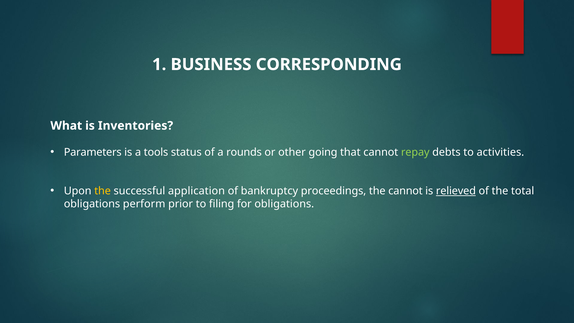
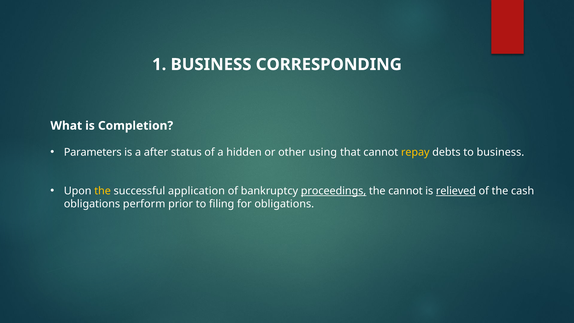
Inventories: Inventories -> Completion
tools: tools -> after
rounds: rounds -> hidden
going: going -> using
repay colour: light green -> yellow
to activities: activities -> business
proceedings underline: none -> present
total: total -> cash
